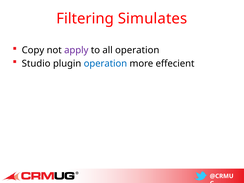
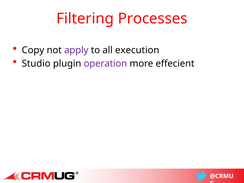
Simulates: Simulates -> Processes
all operation: operation -> execution
operation at (105, 64) colour: blue -> purple
